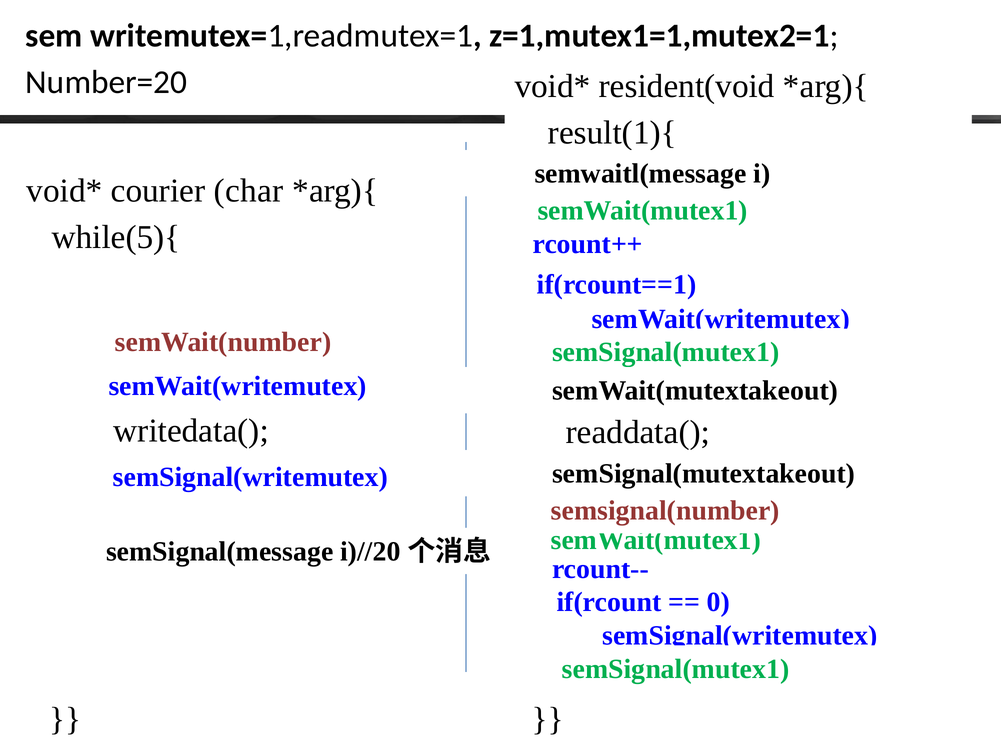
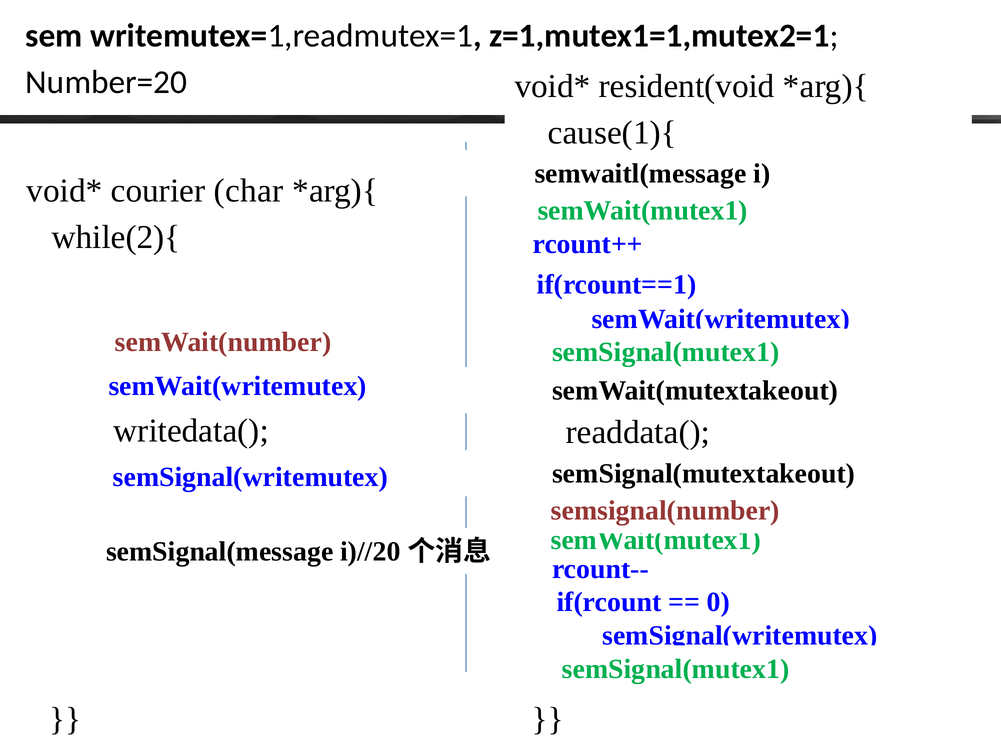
result(1){: result(1){ -> cause(1){
while(5){: while(5){ -> while(2){
